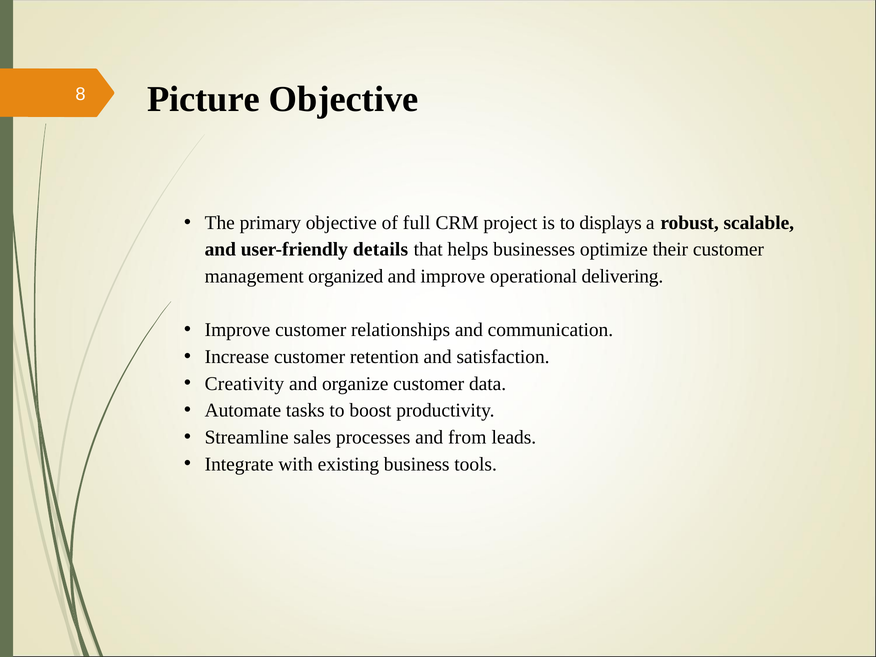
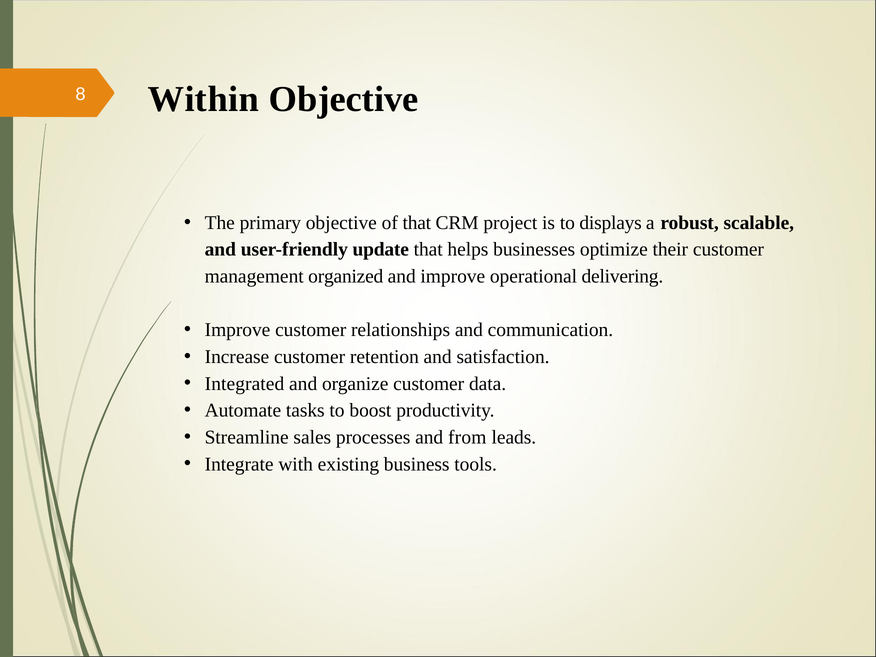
Picture: Picture -> Within
of full: full -> that
details: details -> update
Creativity: Creativity -> Integrated
